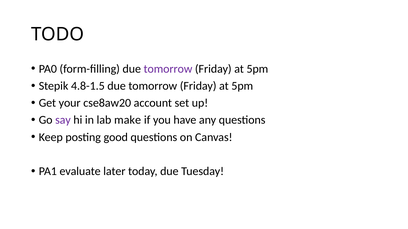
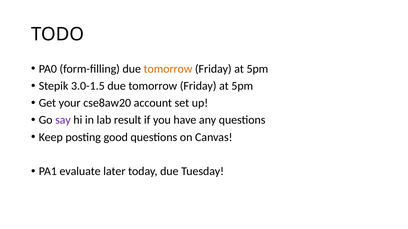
tomorrow at (168, 69) colour: purple -> orange
4.8-1.5: 4.8-1.5 -> 3.0-1.5
make: make -> result
